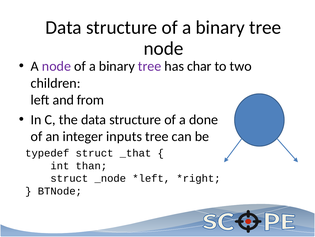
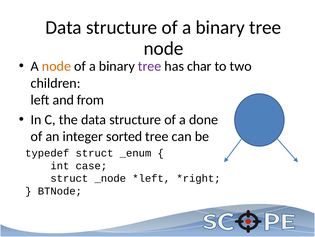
node at (56, 66) colour: purple -> orange
inputs: inputs -> sorted
_that: _that -> _enum
than: than -> case
